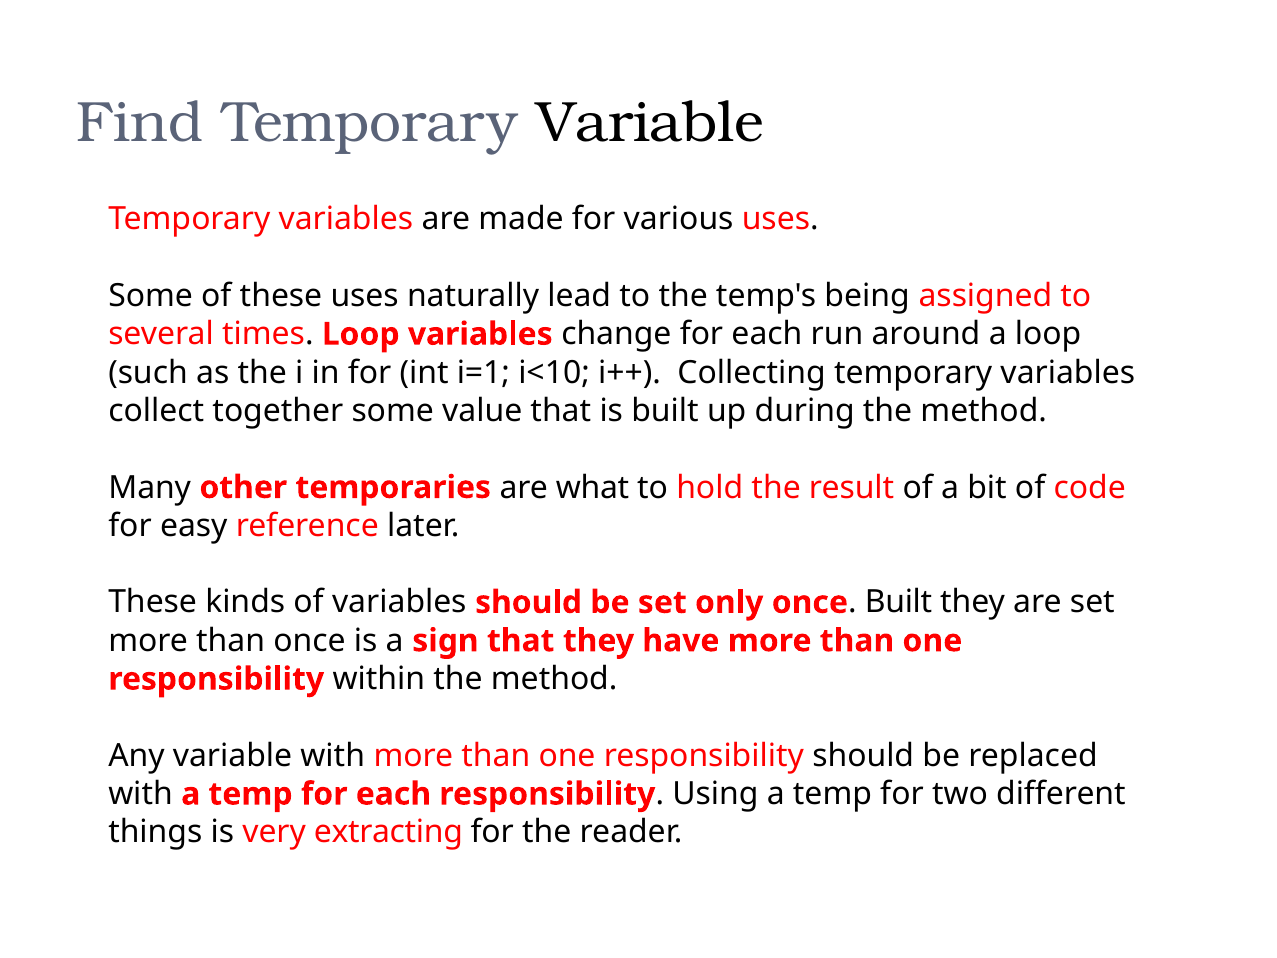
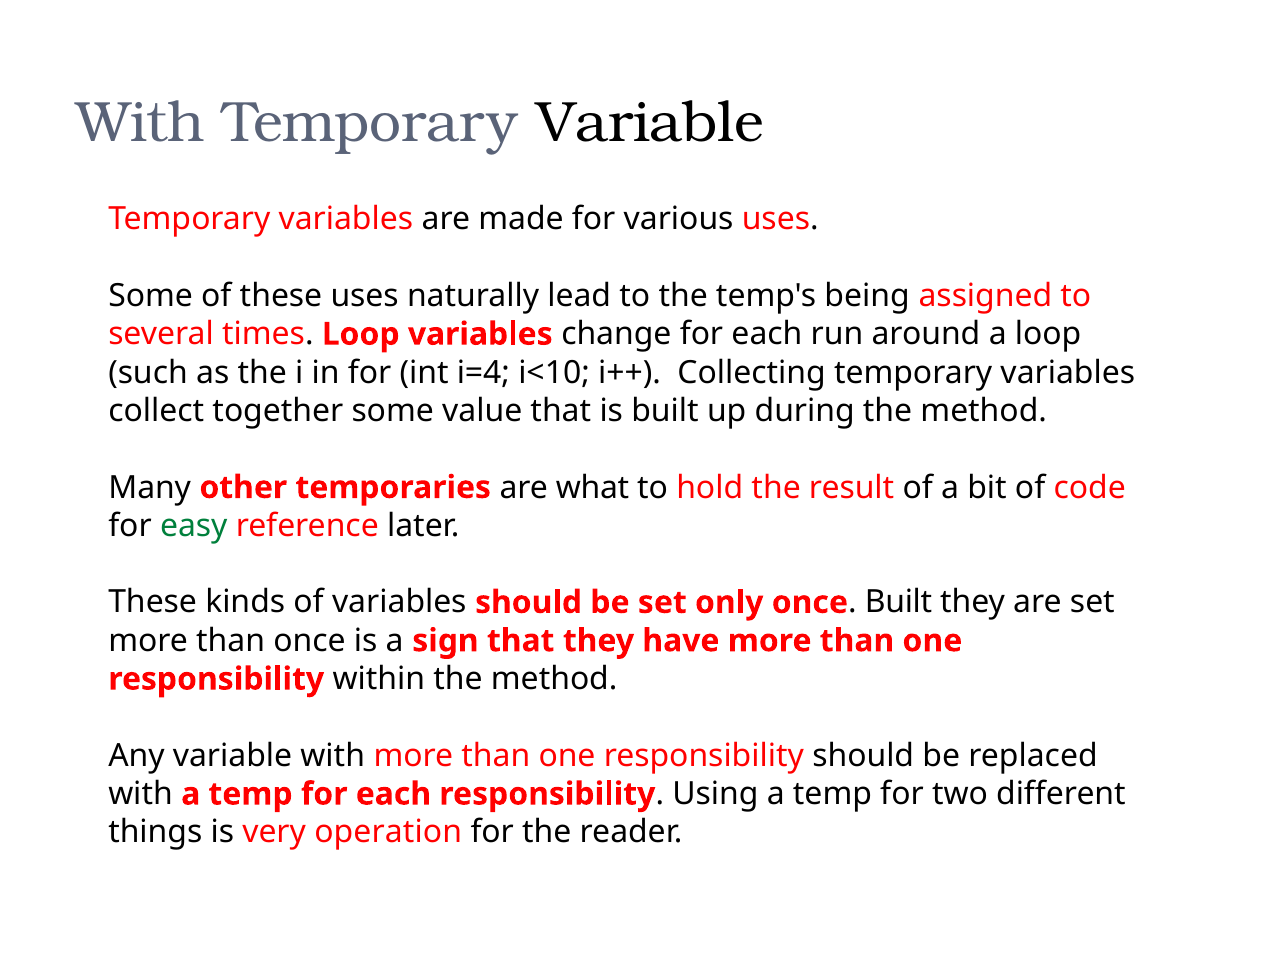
Find at (140, 123): Find -> With
i=1: i=1 -> i=4
easy colour: black -> green
extracting: extracting -> operation
